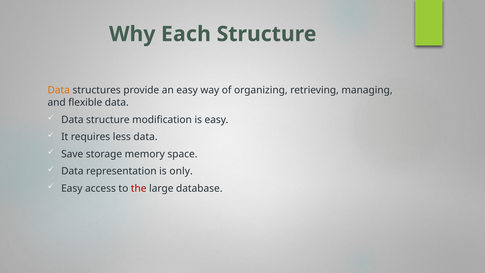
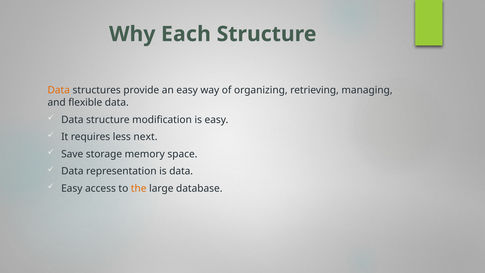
less data: data -> next
is only: only -> data
the colour: red -> orange
